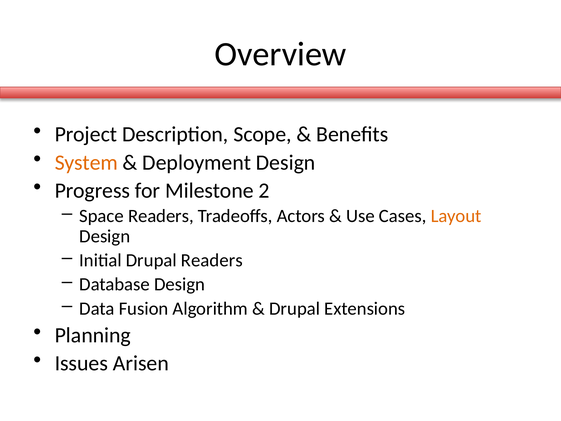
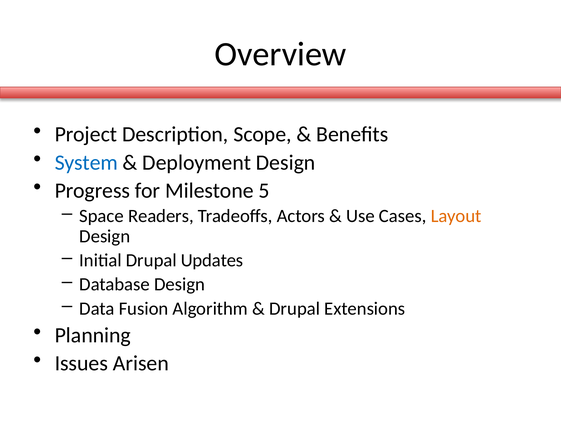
System colour: orange -> blue
2: 2 -> 5
Drupal Readers: Readers -> Updates
